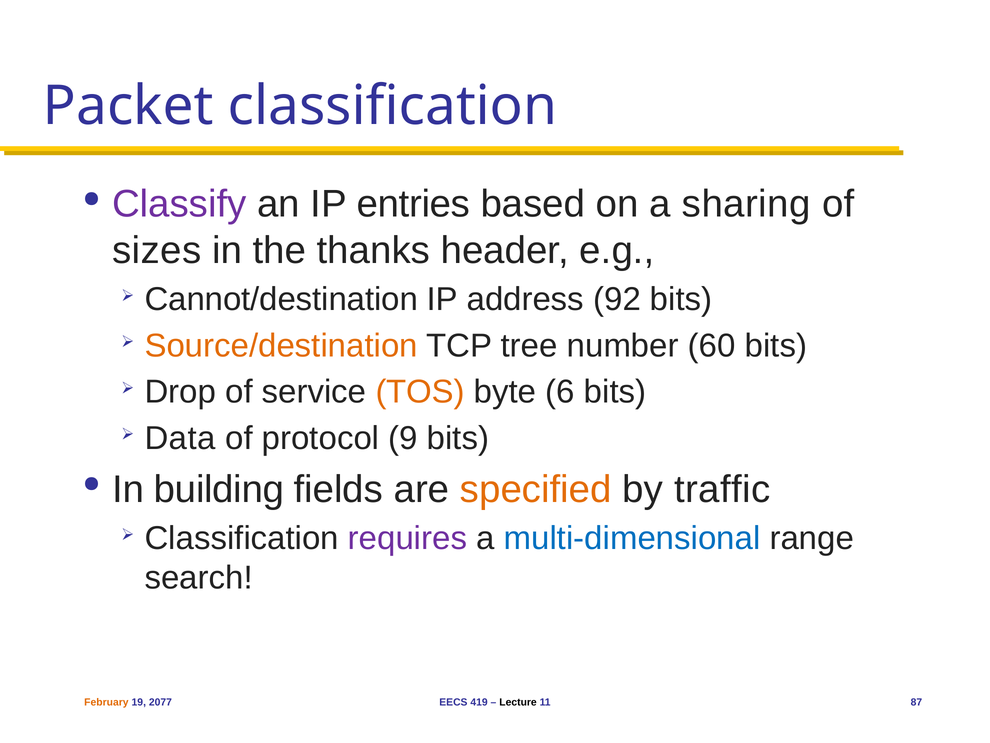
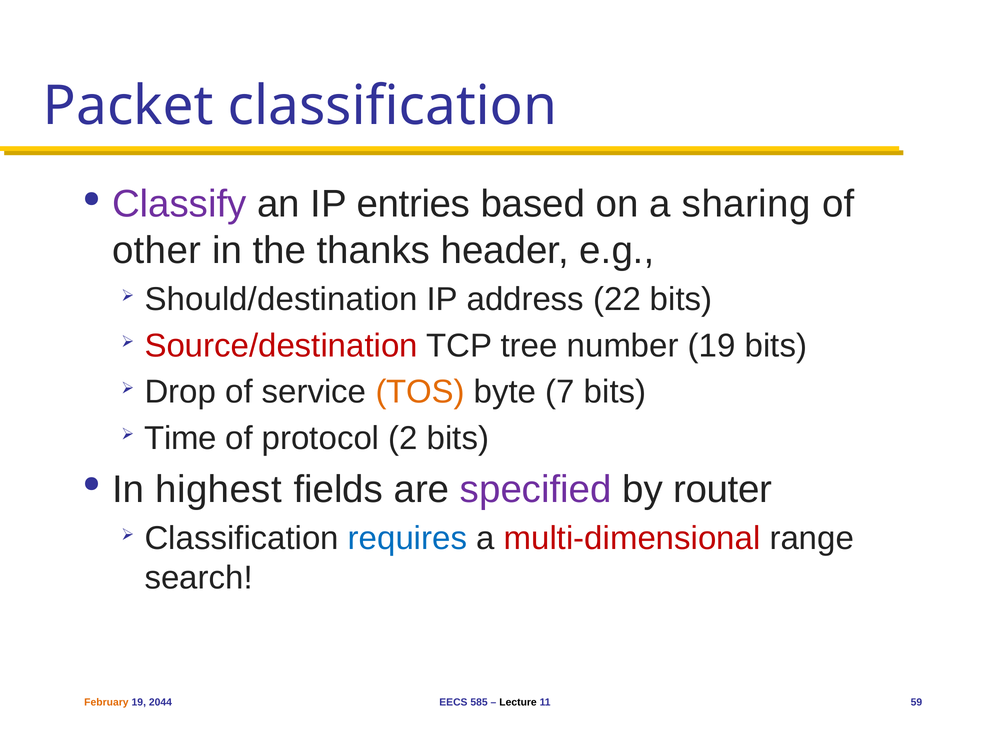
sizes: sizes -> other
Cannot/destination: Cannot/destination -> Should/destination
92: 92 -> 22
Source/destination colour: orange -> red
number 60: 60 -> 19
6: 6 -> 7
Data: Data -> Time
9: 9 -> 2
building: building -> highest
specified colour: orange -> purple
traffic: traffic -> router
requires colour: purple -> blue
multi-dimensional colour: blue -> red
2077: 2077 -> 2044
419: 419 -> 585
87: 87 -> 59
